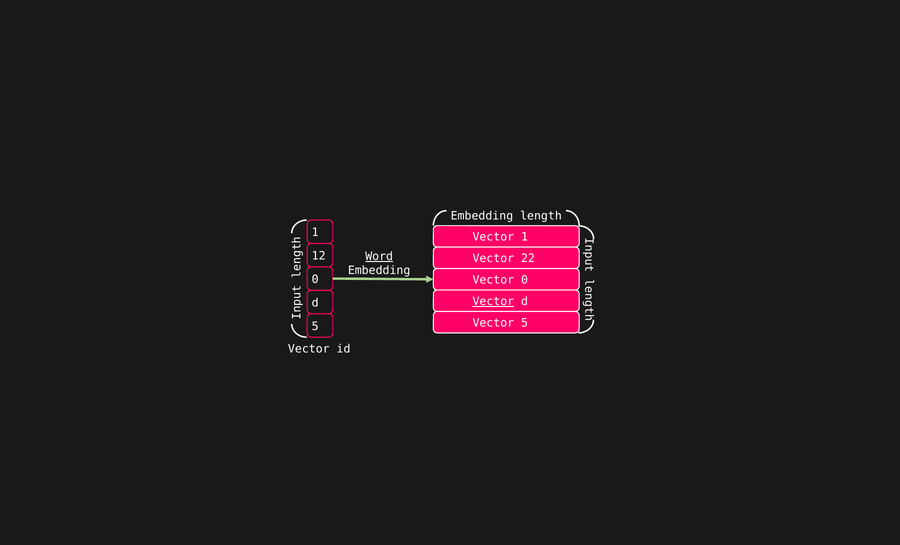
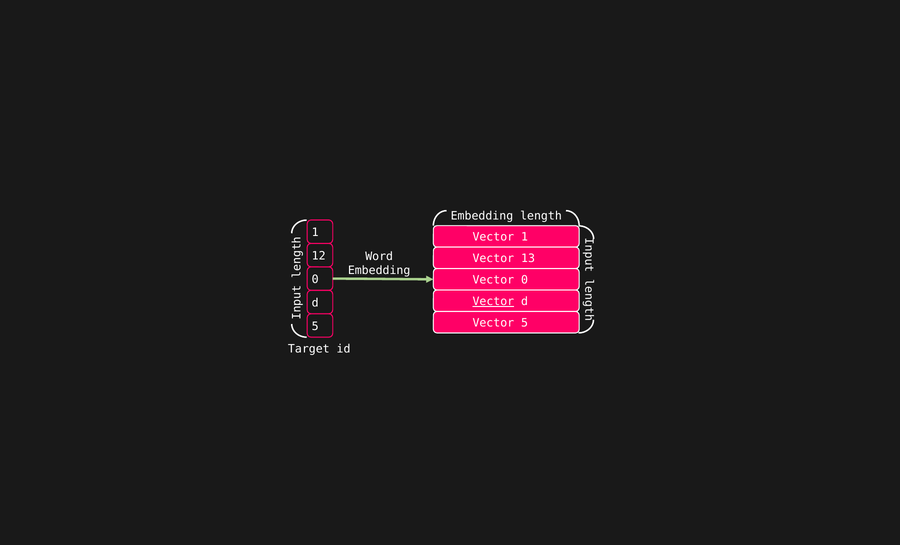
Word underline: present -> none
22: 22 -> 13
Vector at (309, 349): Vector -> Target
